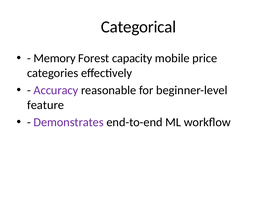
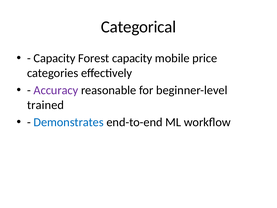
Memory at (55, 58): Memory -> Capacity
feature: feature -> trained
Demonstrates colour: purple -> blue
